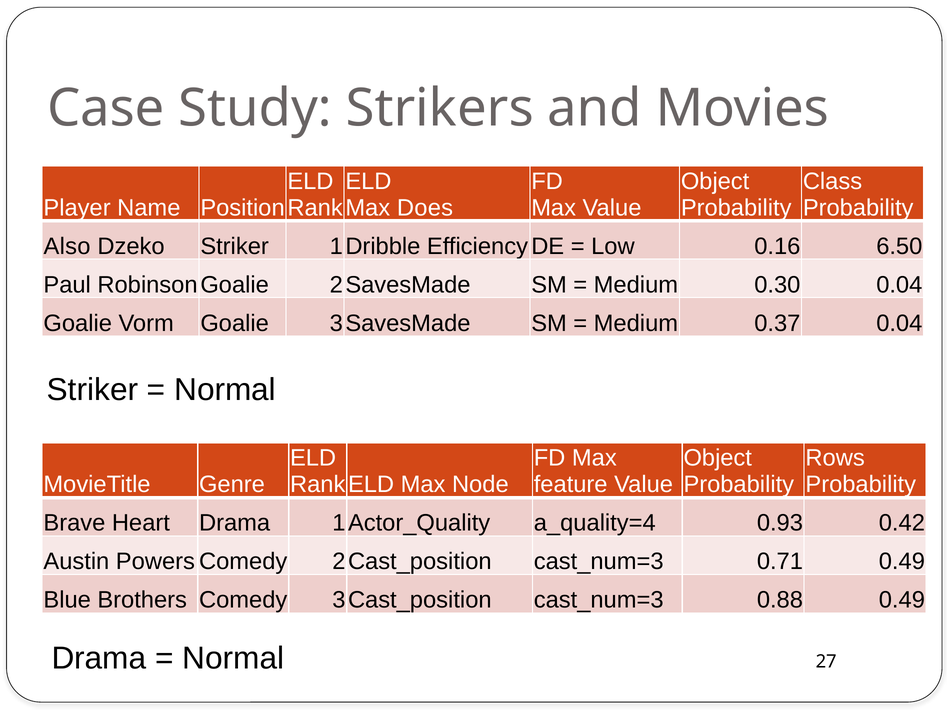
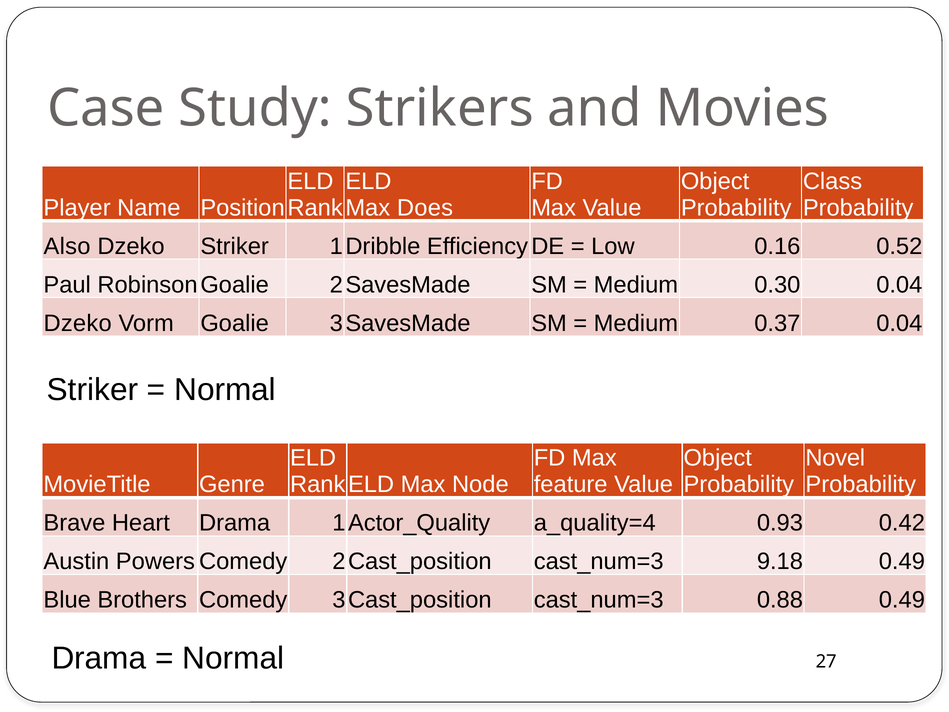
6.50: 6.50 -> 0.52
Goalie at (78, 323): Goalie -> Dzeko
Rows: Rows -> Novel
0.71: 0.71 -> 9.18
